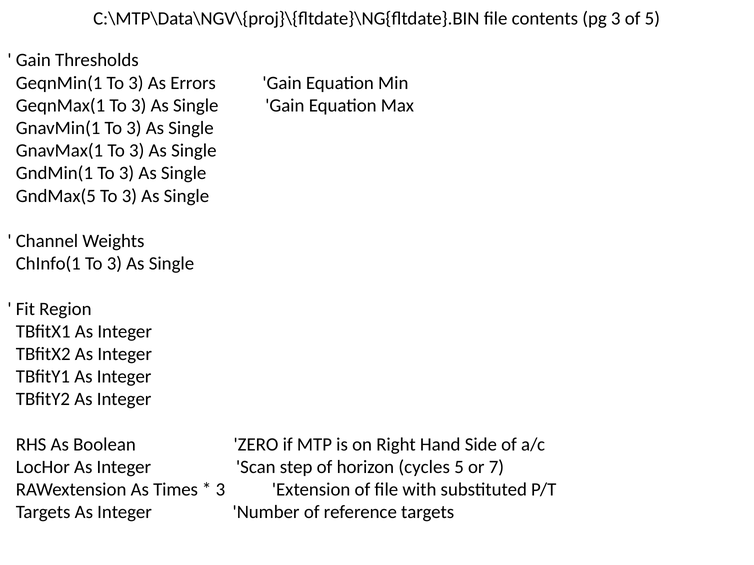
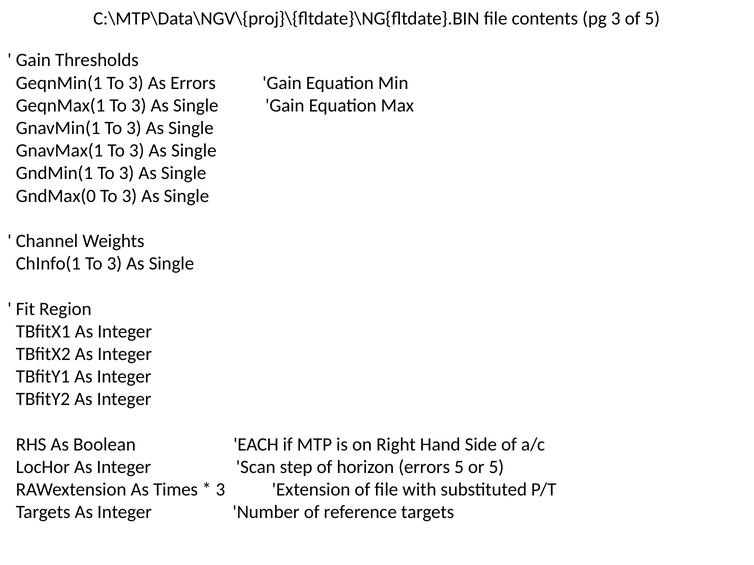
GndMax(5: GndMax(5 -> GndMax(0
ZERO: ZERO -> EACH
horizon cycles: cycles -> errors
or 7: 7 -> 5
